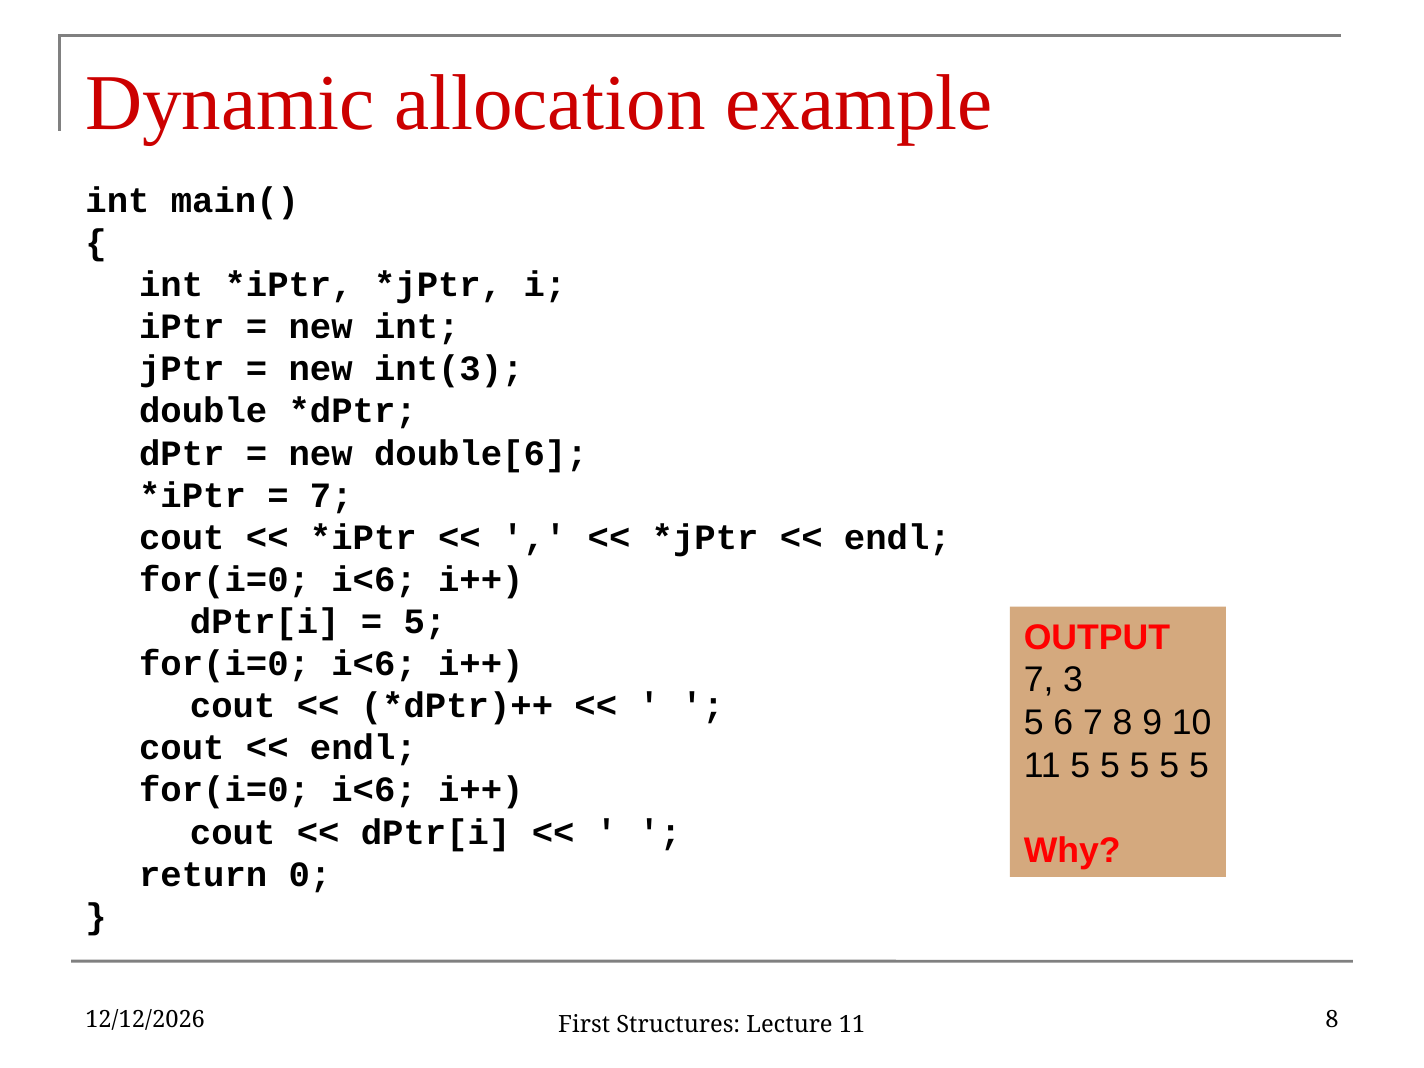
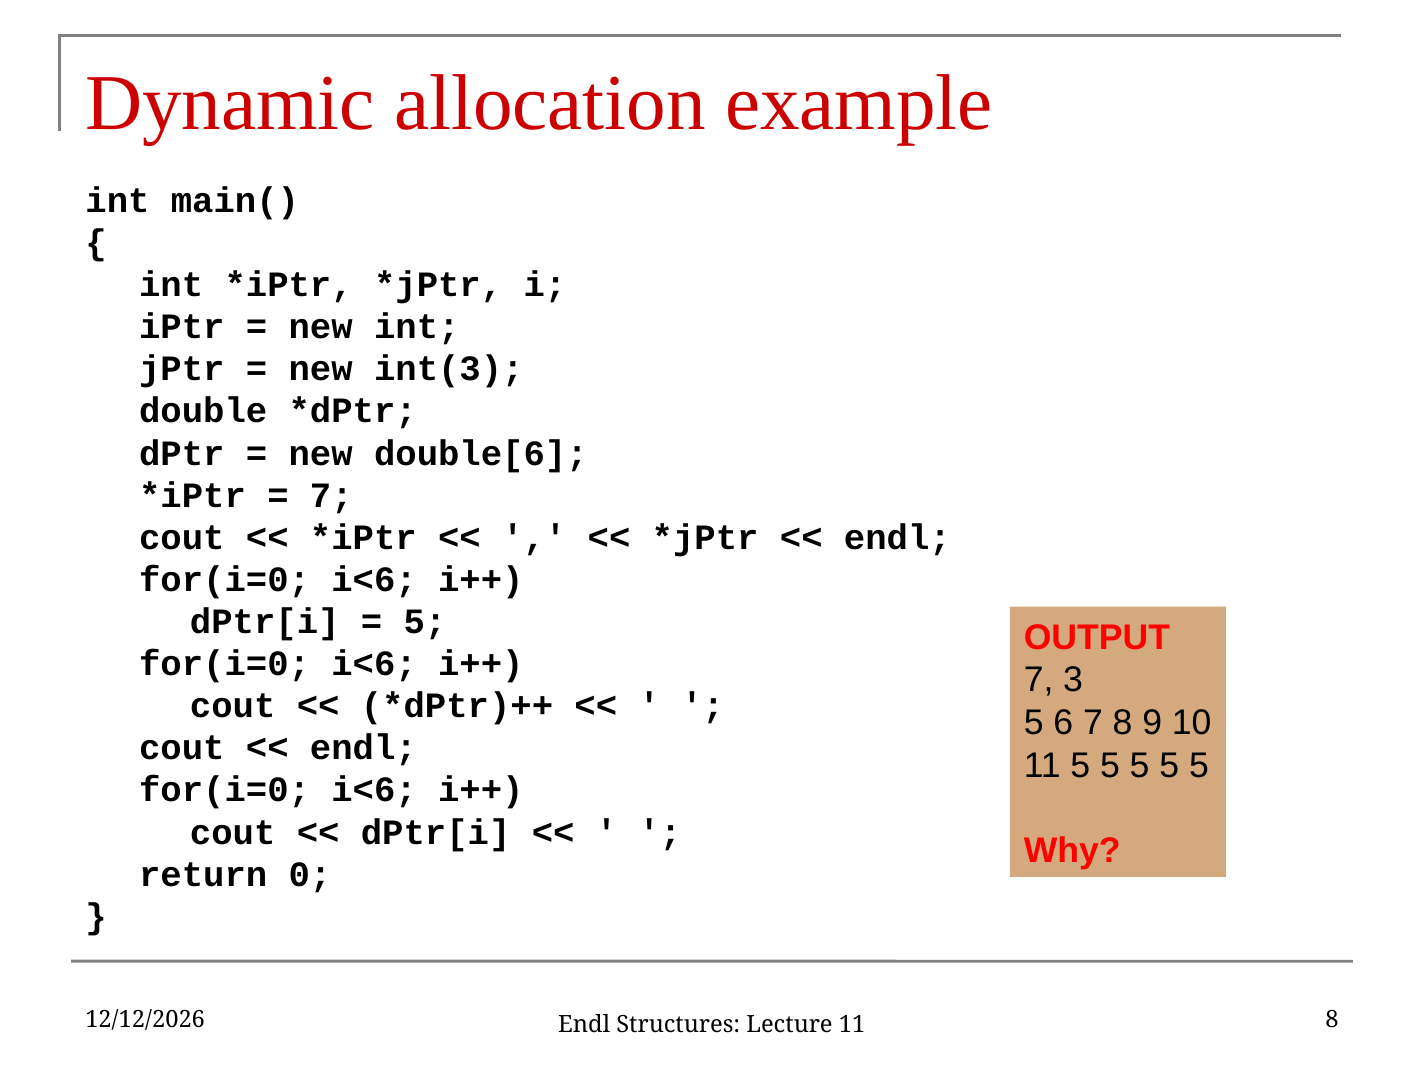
First at (584, 1025): First -> Endl
